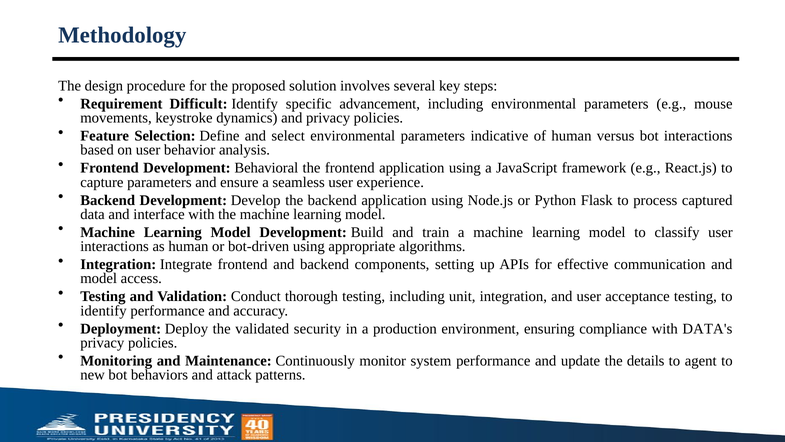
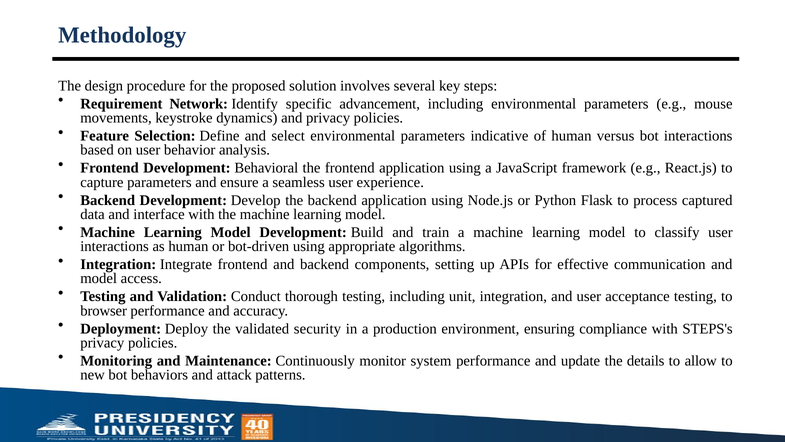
Difficult: Difficult -> Network
identify at (104, 310): identify -> browser
DATA's: DATA's -> STEPS's
agent: agent -> allow
